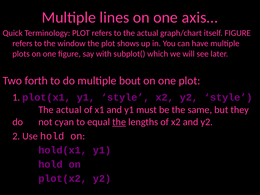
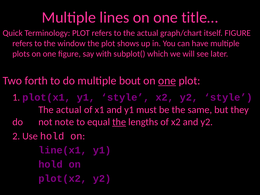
axis…: axis… -> title…
one at (167, 81) underline: none -> present
cyan: cyan -> note
hold(x1: hold(x1 -> line(x1
